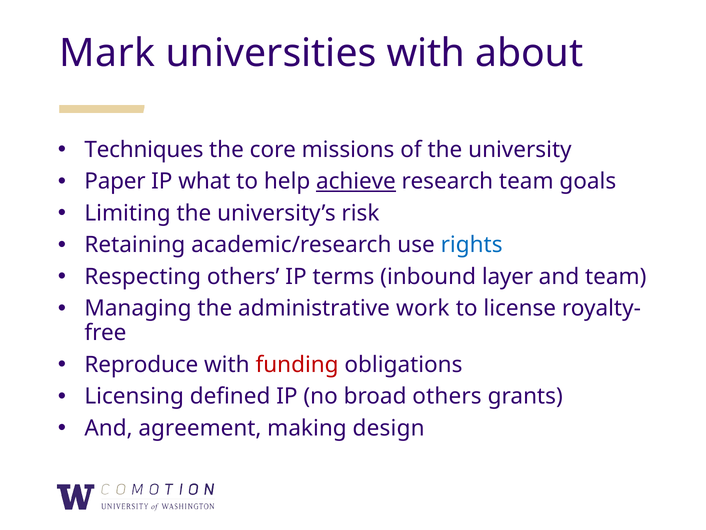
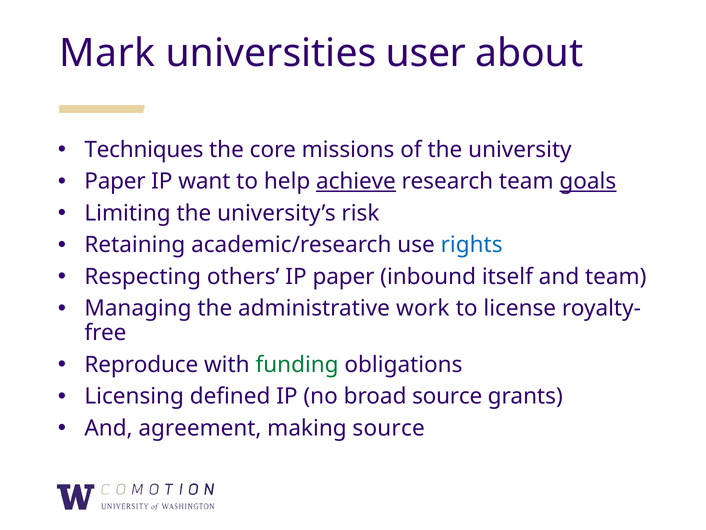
universities with: with -> user
what: what -> want
goals underline: none -> present
IP terms: terms -> paper
layer: layer -> itself
funding colour: red -> green
broad others: others -> source
making design: design -> source
